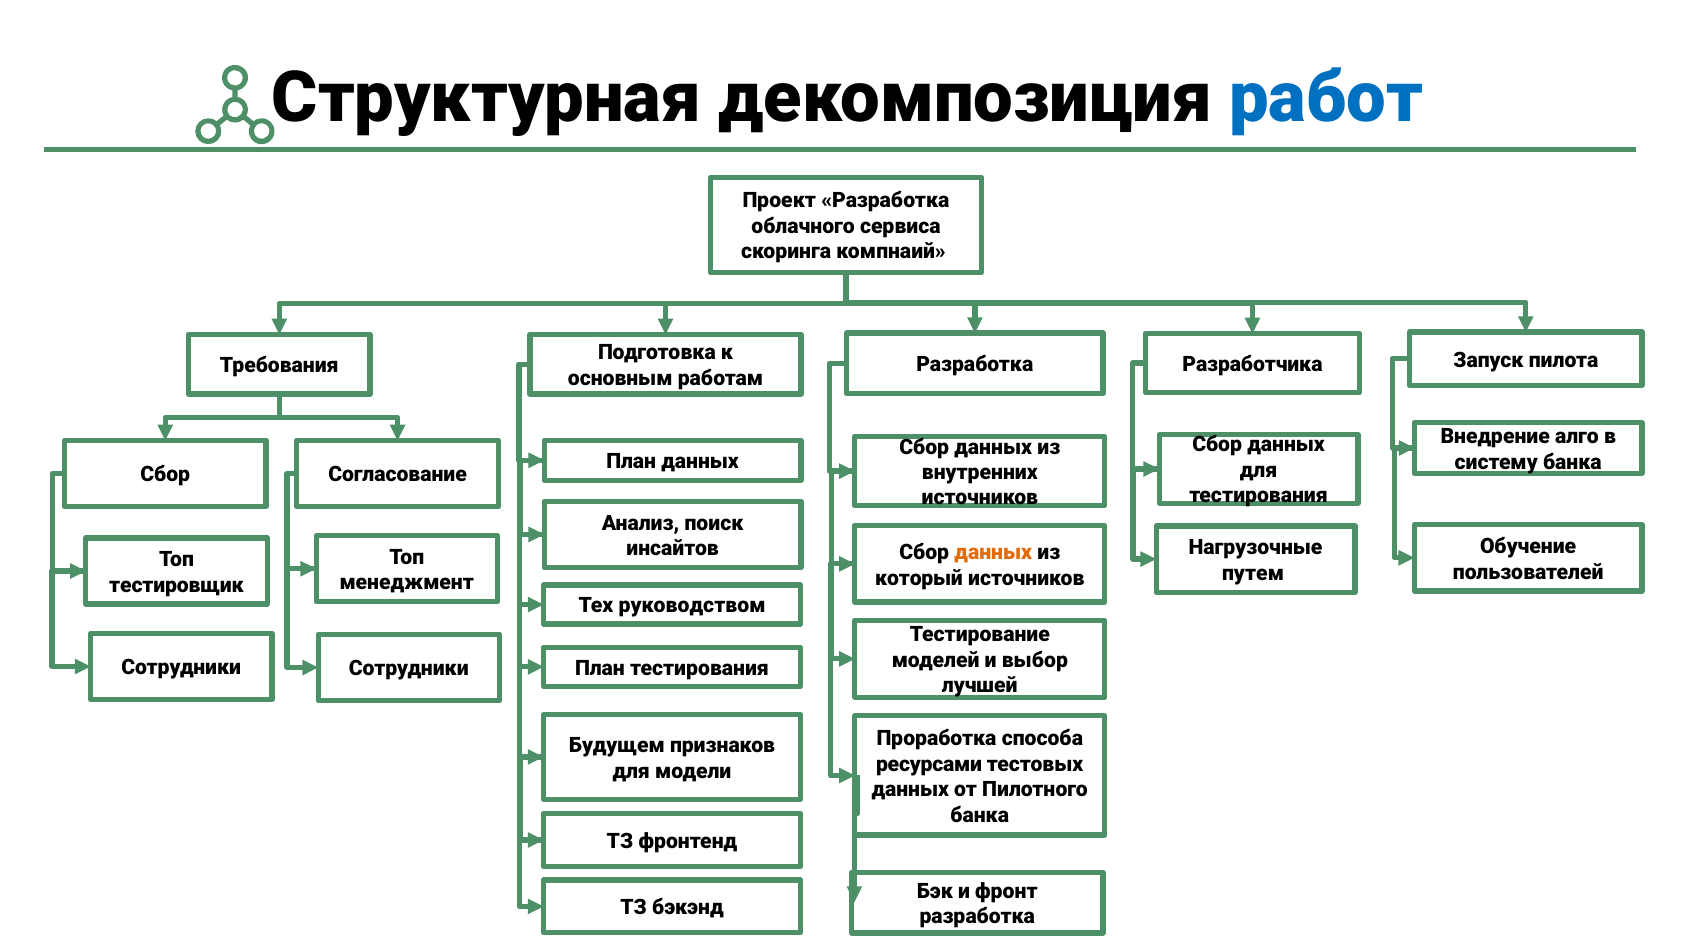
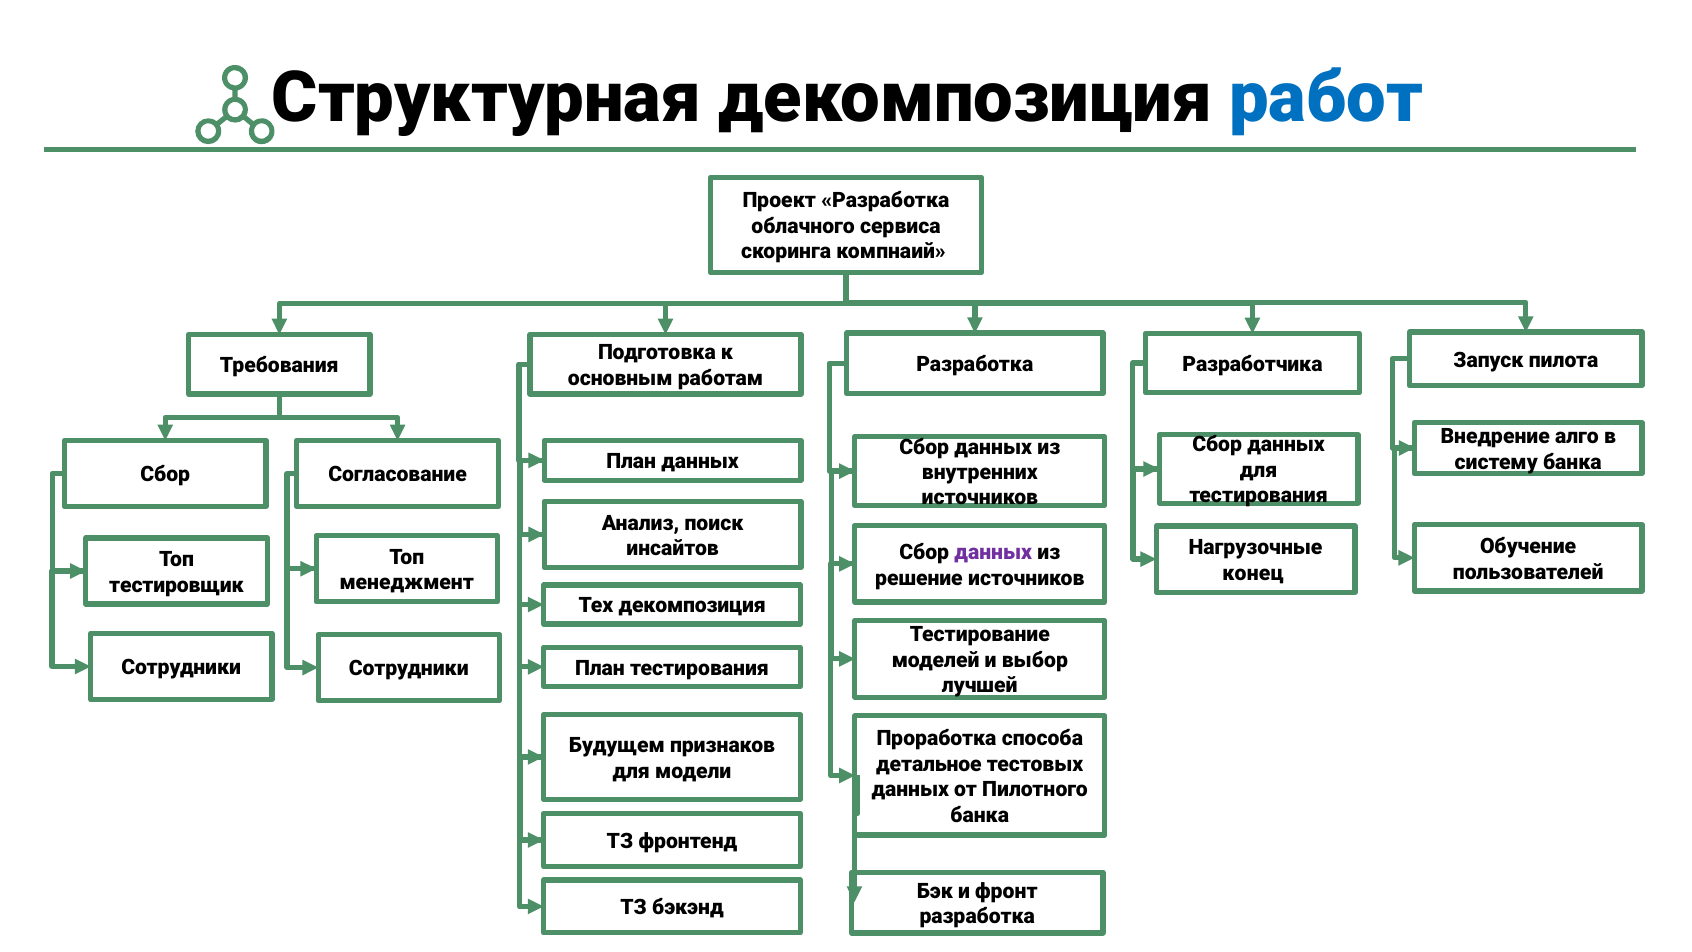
данных at (993, 552) colour: orange -> purple
путем: путем -> конец
который: который -> решение
Тех руководством: руководством -> декомпозиция
ресурсами: ресурсами -> детальное
